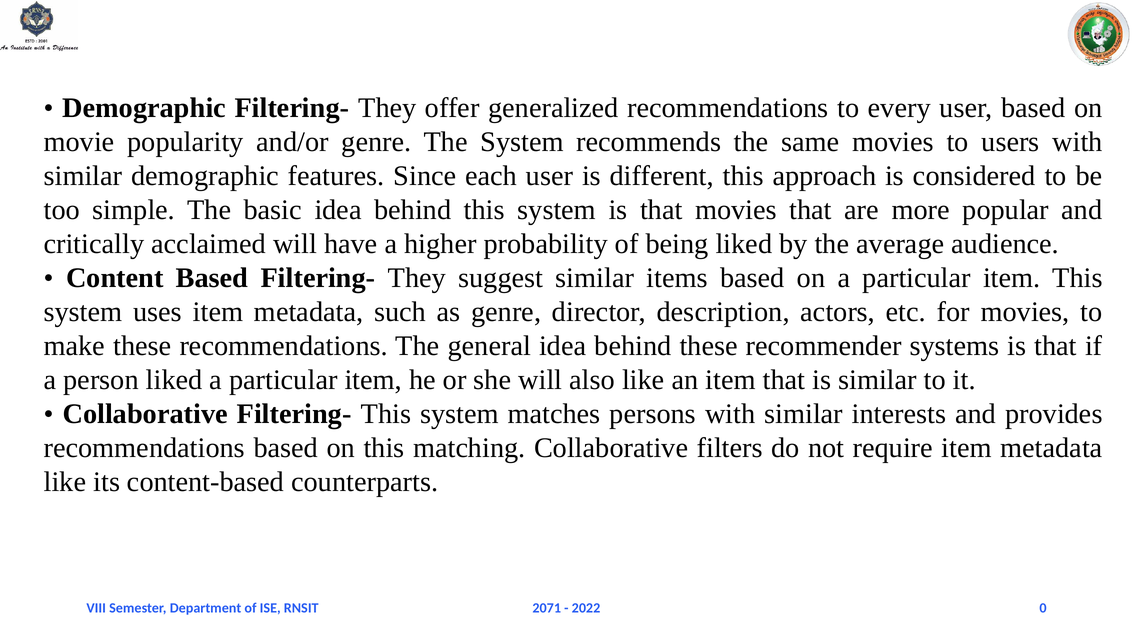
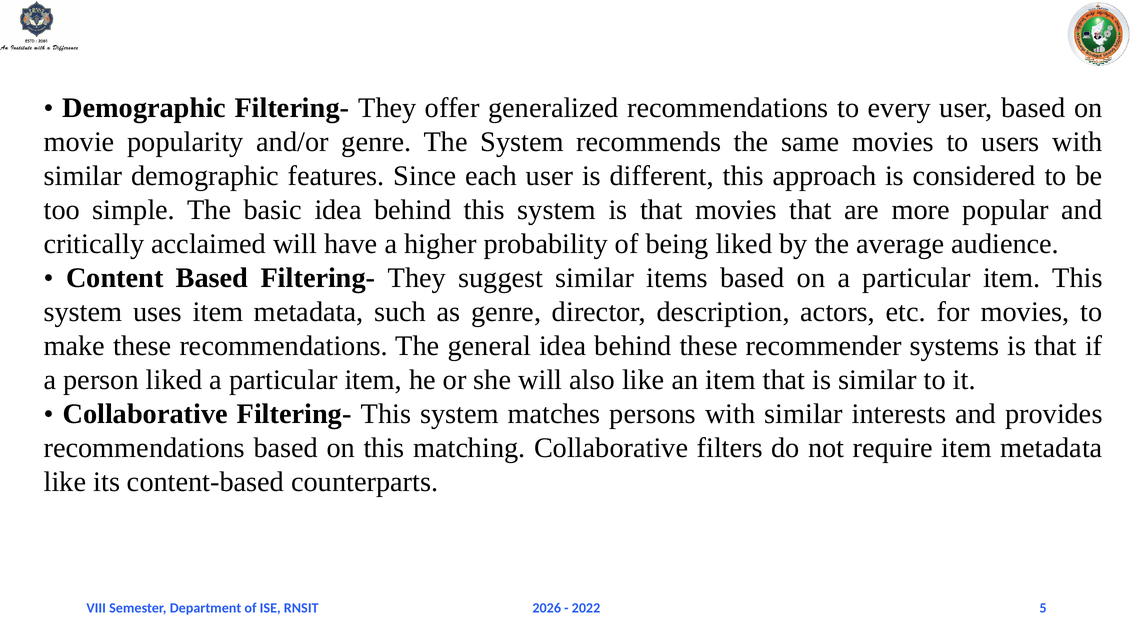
2071: 2071 -> 2026
0: 0 -> 5
